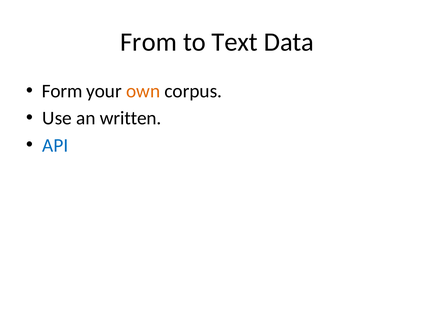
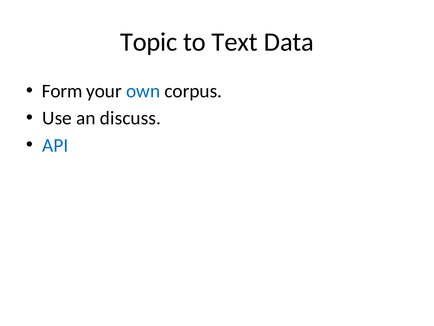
From: From -> Topic
own colour: orange -> blue
written: written -> discuss
